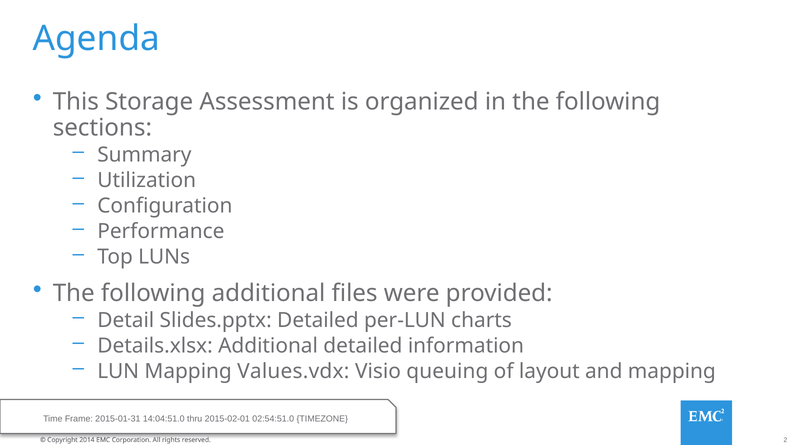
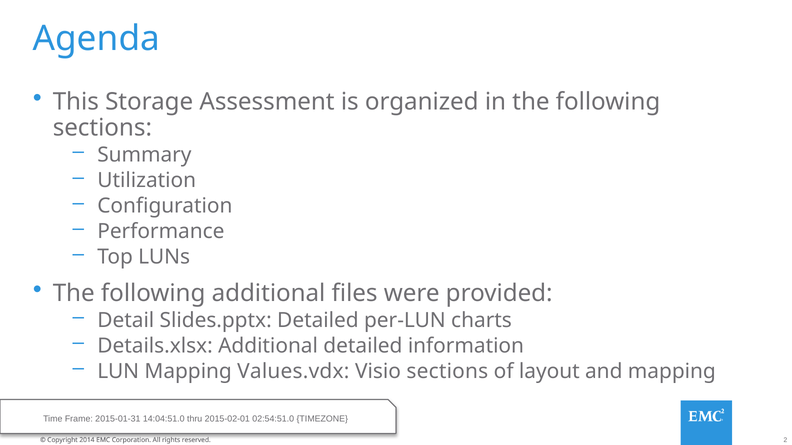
Visio queuing: queuing -> sections
